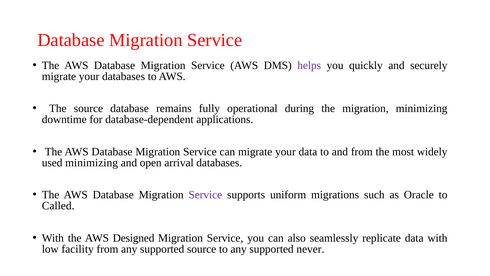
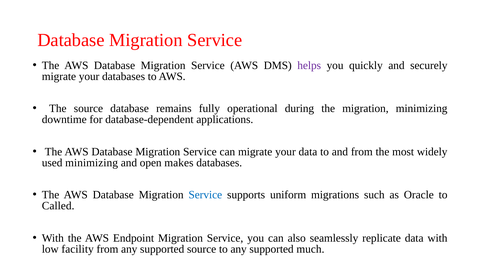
arrival: arrival -> makes
Service at (205, 195) colour: purple -> blue
Designed: Designed -> Endpoint
never: never -> much
